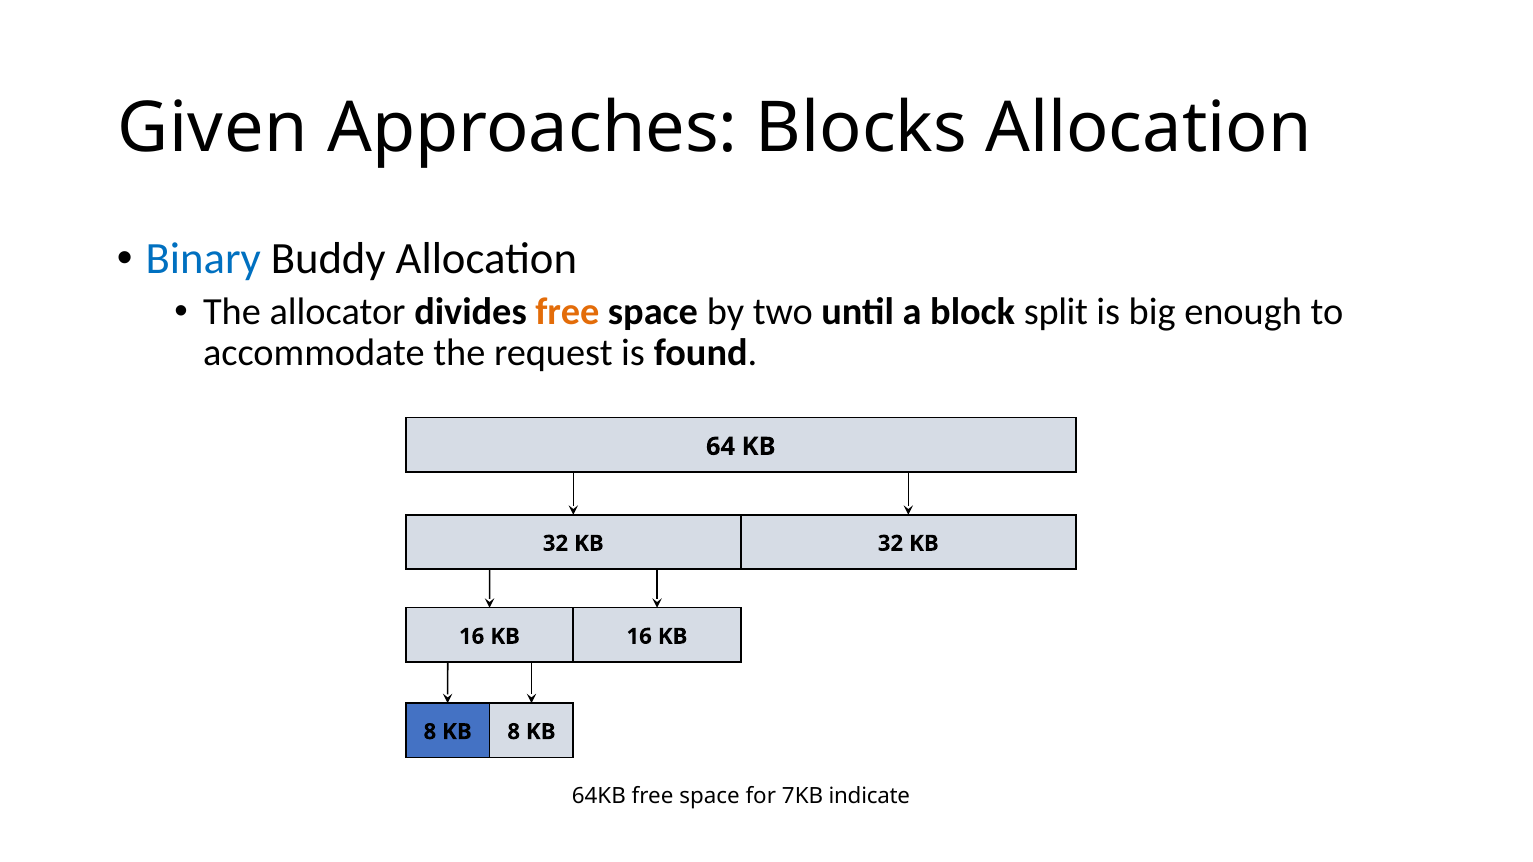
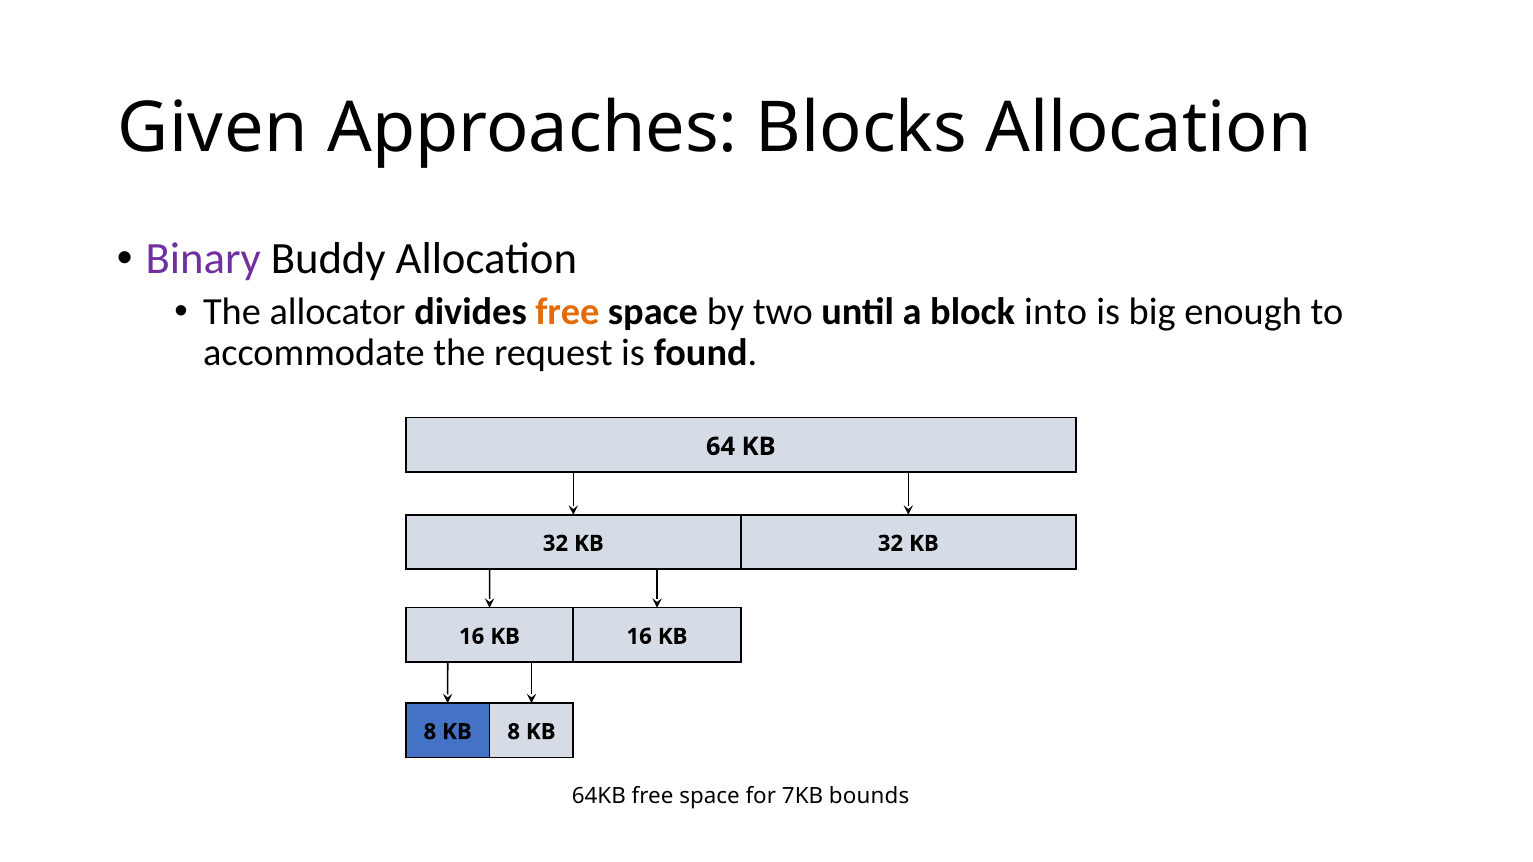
Binary colour: blue -> purple
split: split -> into
indicate: indicate -> bounds
